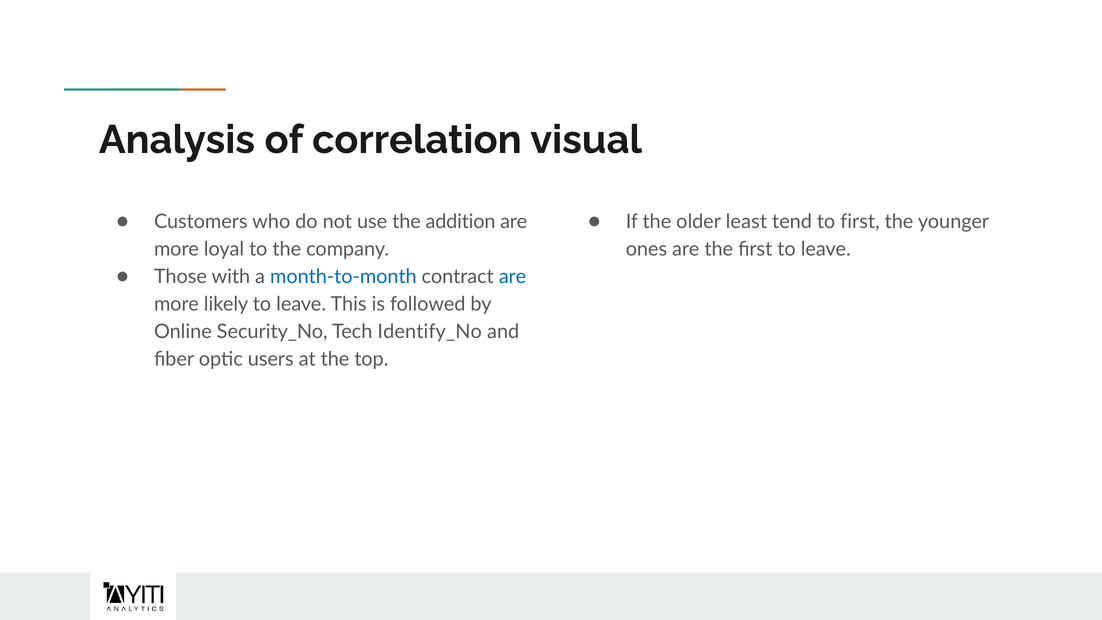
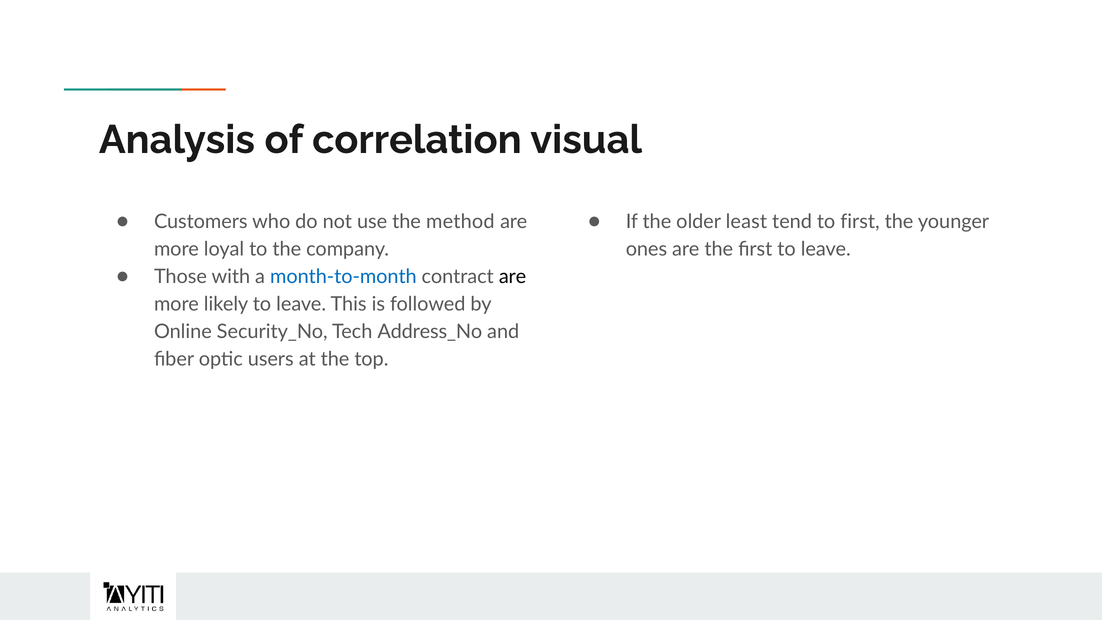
addition: addition -> method
are at (513, 277) colour: blue -> black
Identify_No: Identify_No -> Address_No
